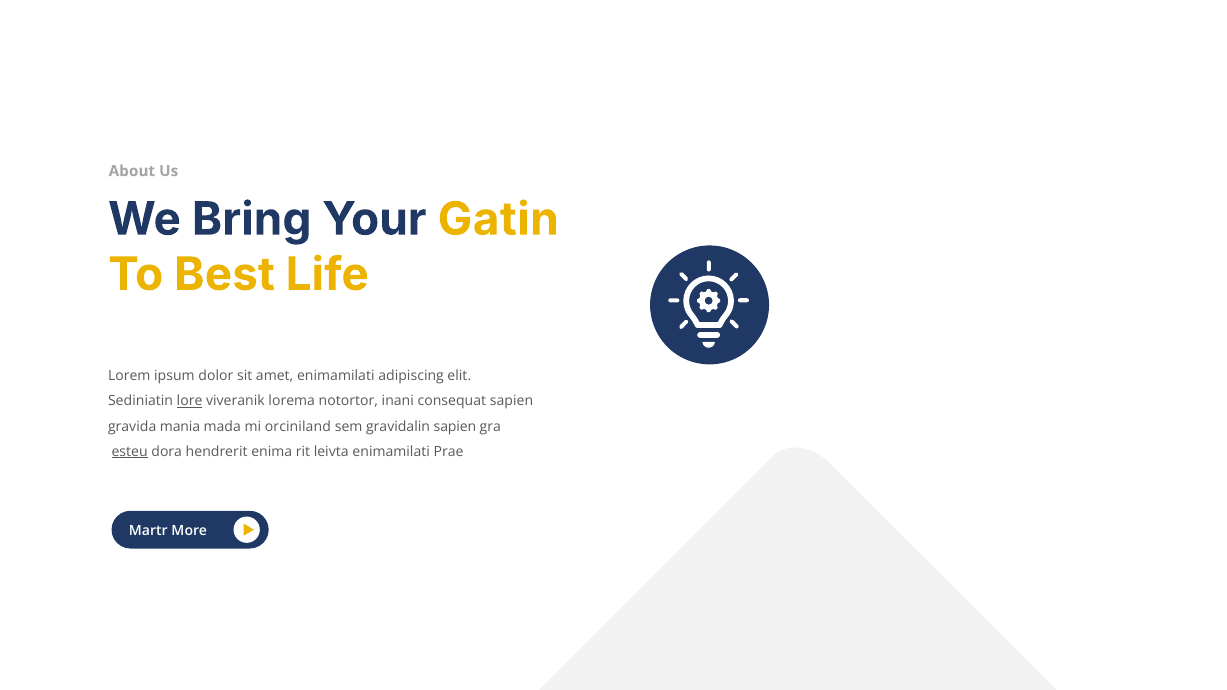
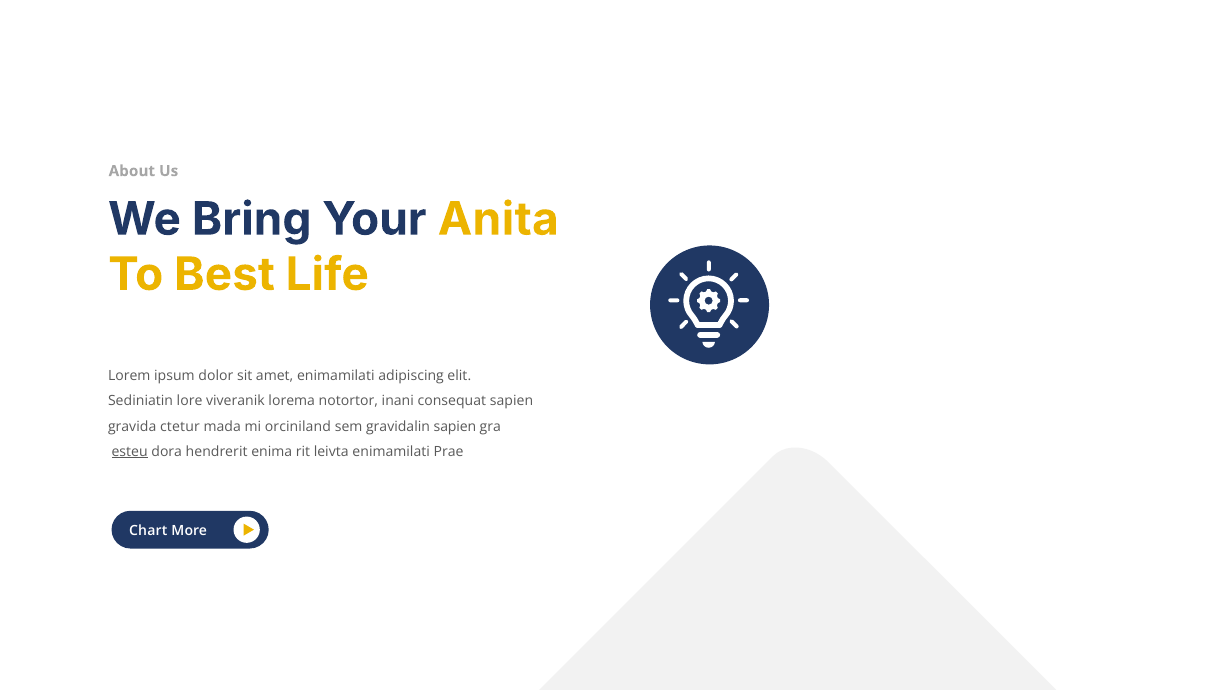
Gatin: Gatin -> Anita
lore underline: present -> none
mania: mania -> ctetur
Martr: Martr -> Chart
